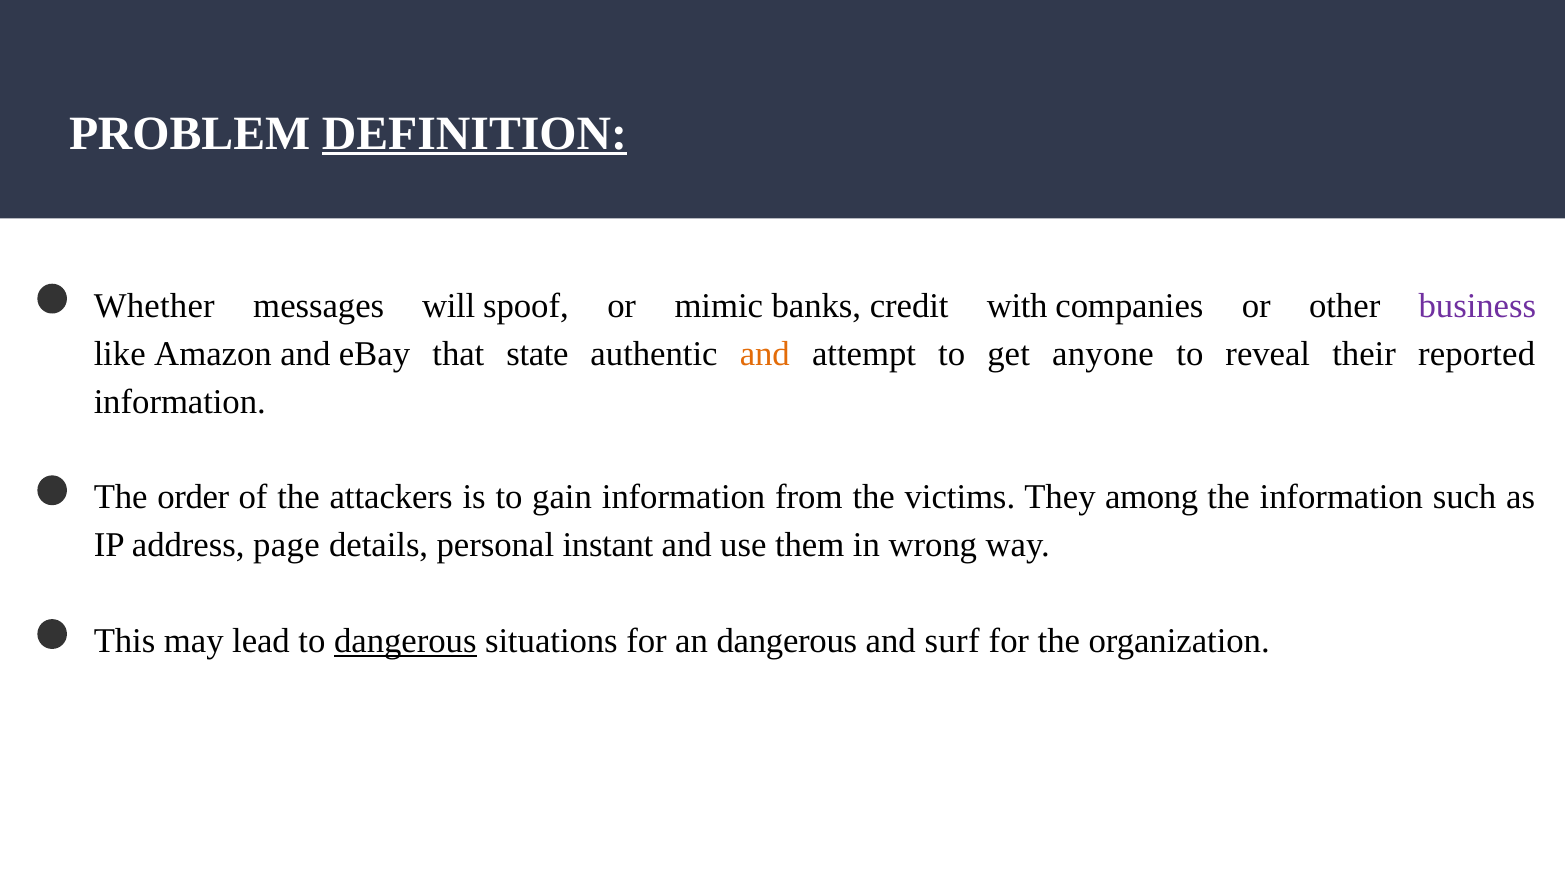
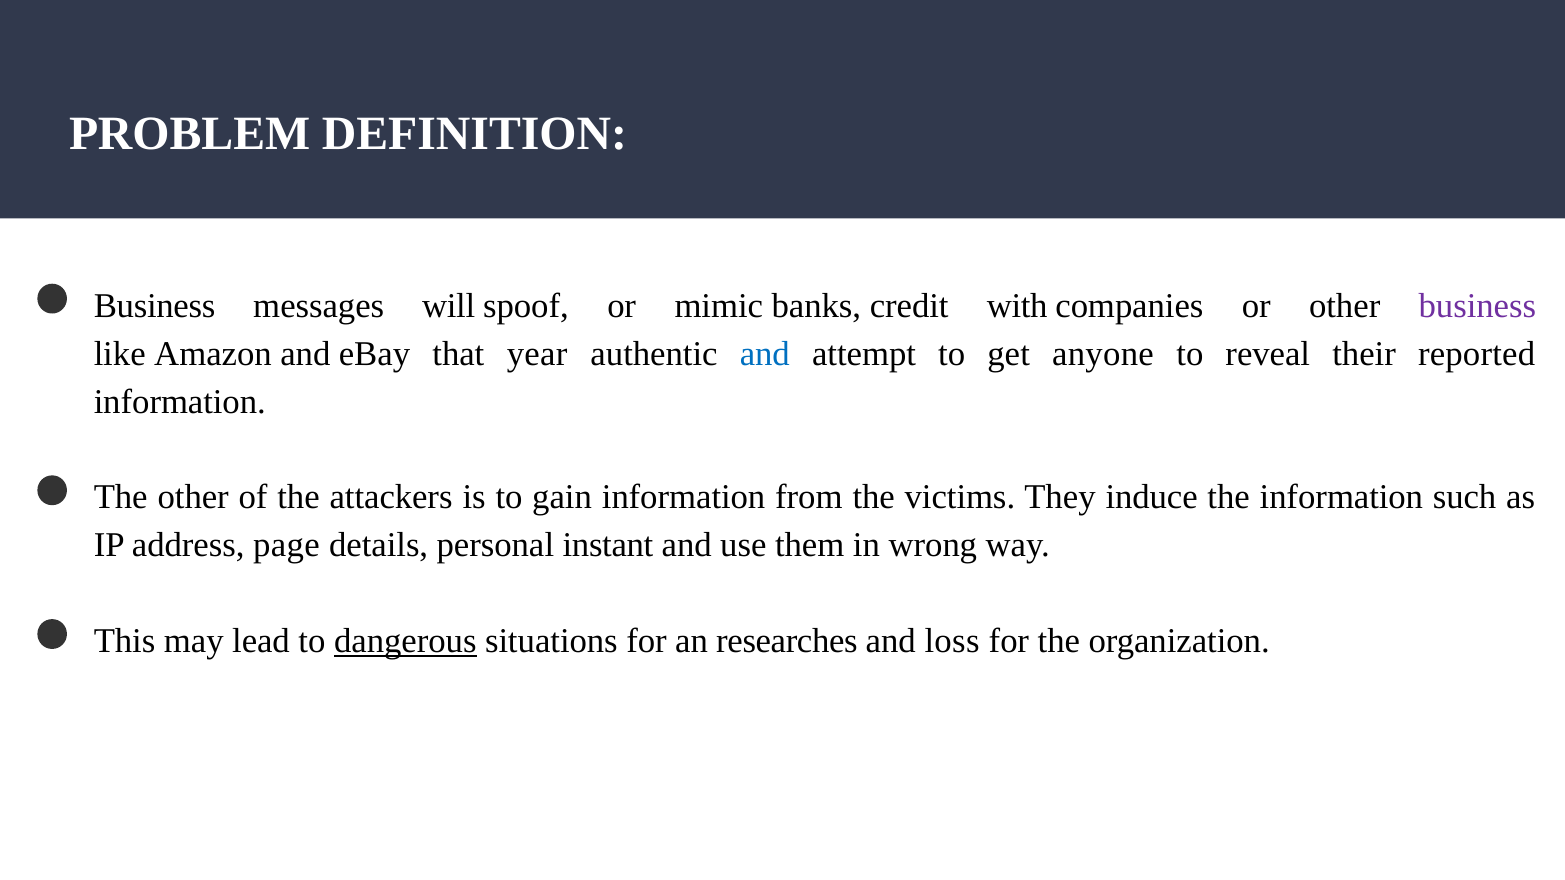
DEFINITION underline: present -> none
Whether at (154, 306): Whether -> Business
state: state -> year
and at (765, 354) colour: orange -> blue
The order: order -> other
among: among -> induce
an dangerous: dangerous -> researches
surf: surf -> loss
